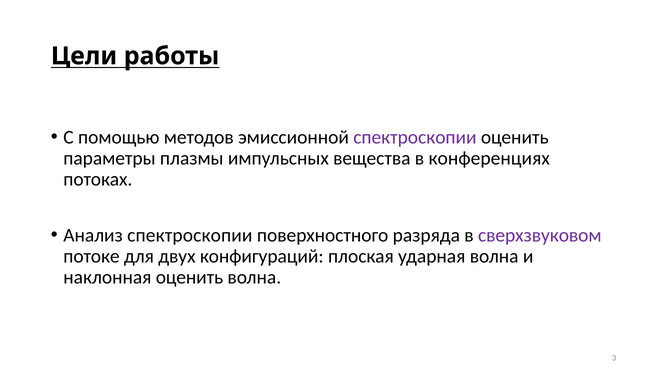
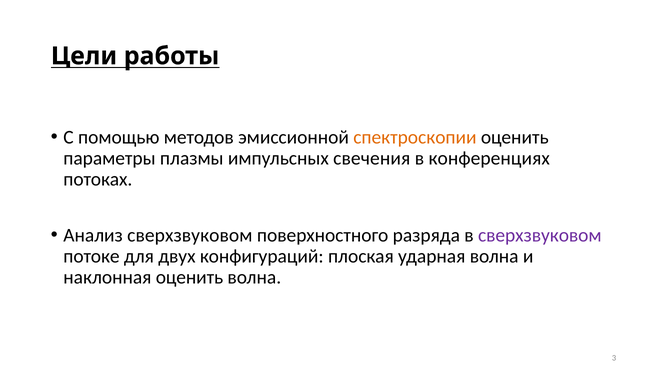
спектроскопии at (415, 137) colour: purple -> orange
вещества: вещества -> свечения
Анализ спектроскопии: спектроскопии -> сверхзвуковом
